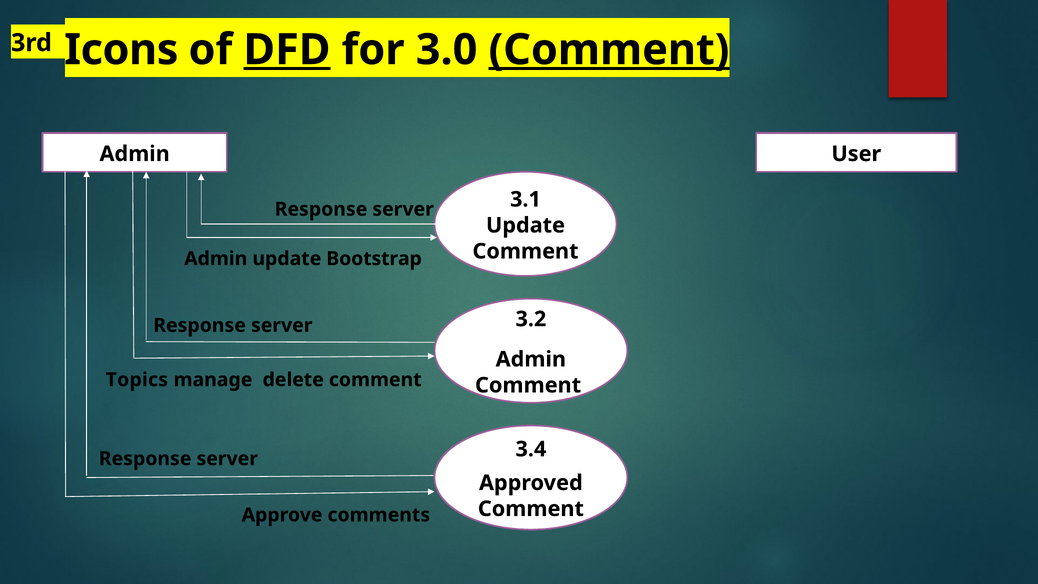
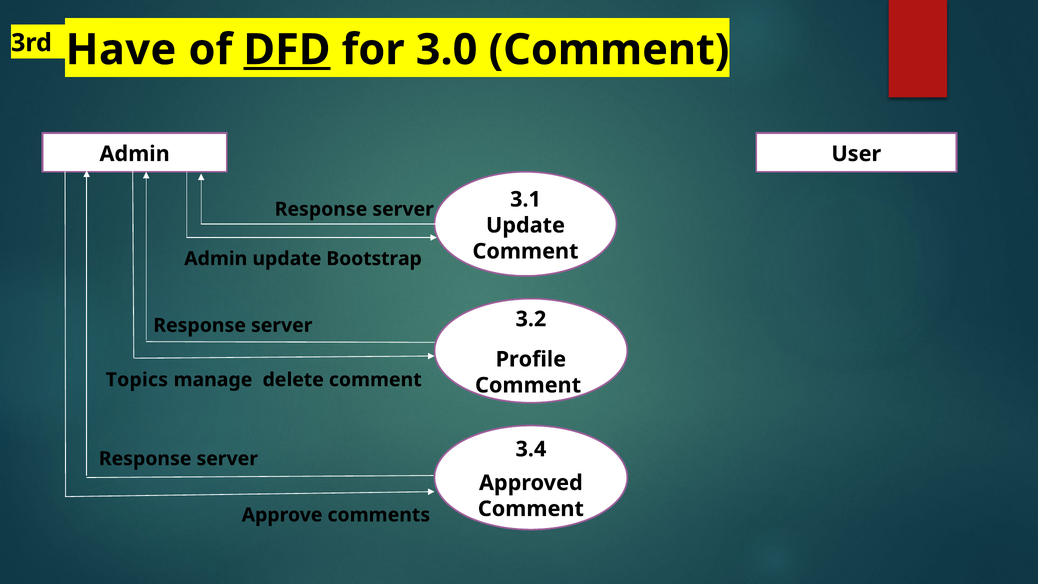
Icons: Icons -> Have
Comment at (609, 50) underline: present -> none
Admin at (531, 359): Admin -> Profile
